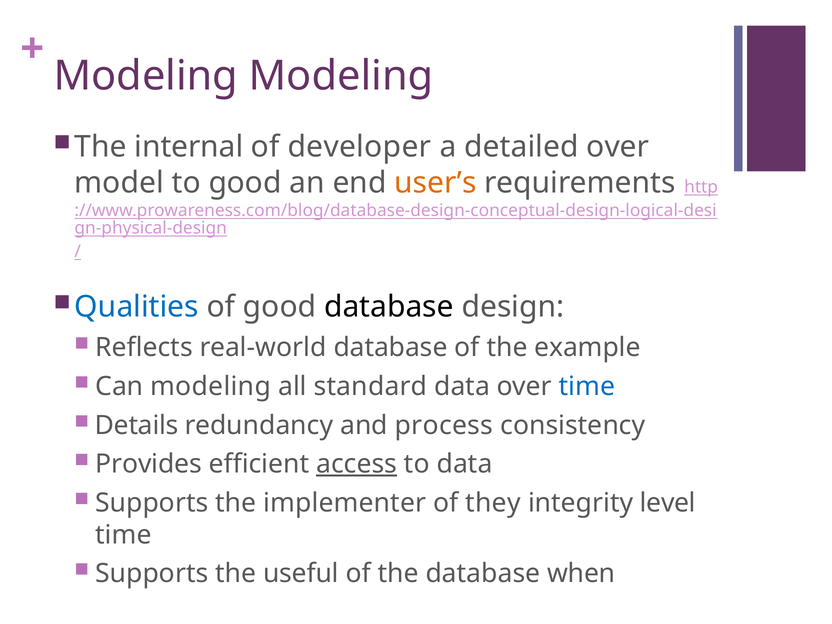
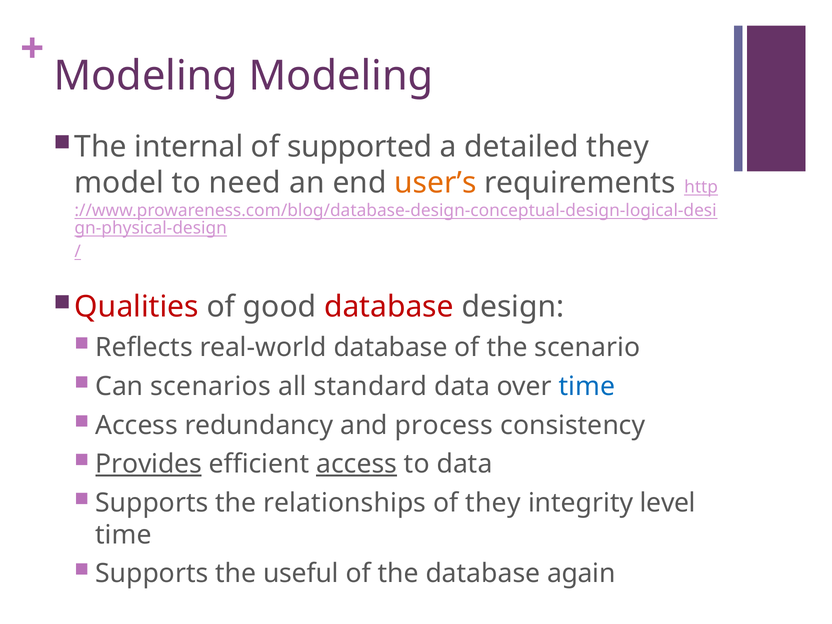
developer: developer -> supported
detailed over: over -> they
to good: good -> need
Qualities colour: blue -> red
database at (389, 307) colour: black -> red
example: example -> scenario
Can modeling: modeling -> scenarios
Details at (137, 425): Details -> Access
Provides underline: none -> present
implementer: implementer -> relationships
when: when -> again
